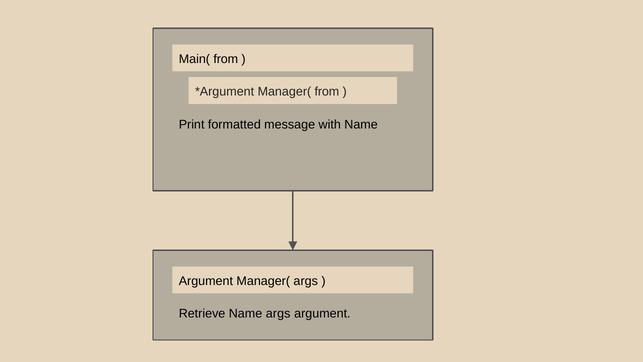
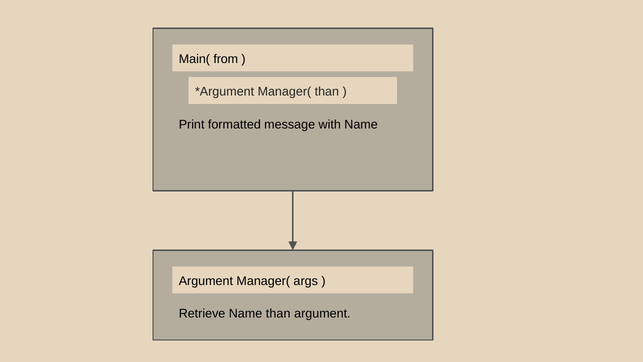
Manager( from: from -> than
Name args: args -> than
